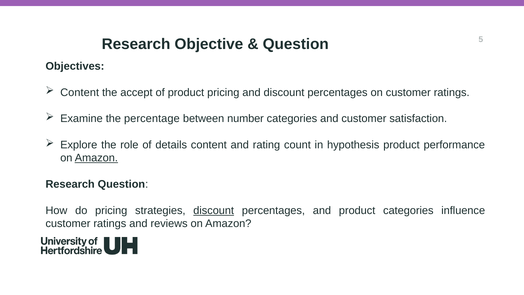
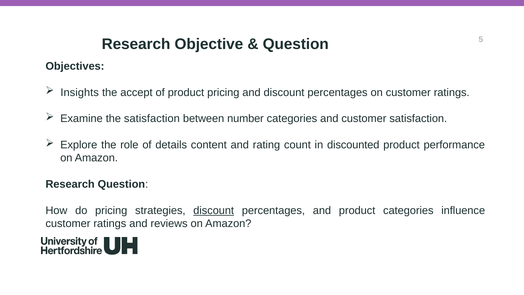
Content at (80, 92): Content -> Insights
the percentage: percentage -> satisfaction
hypothesis: hypothesis -> discounted
Amazon at (96, 158) underline: present -> none
